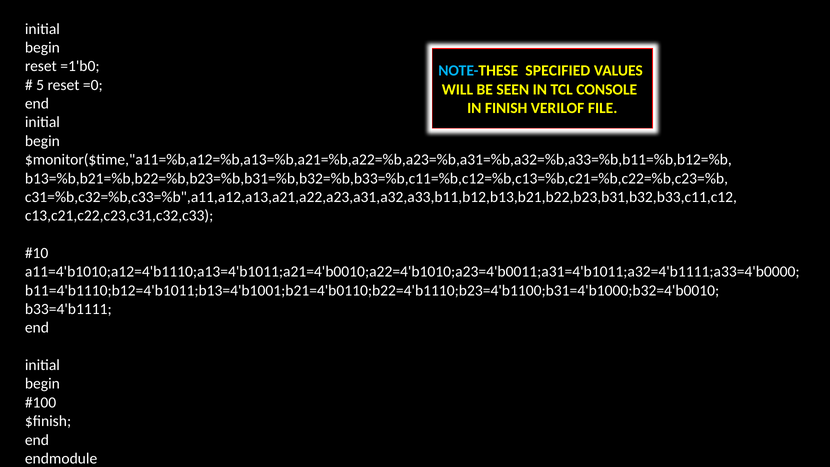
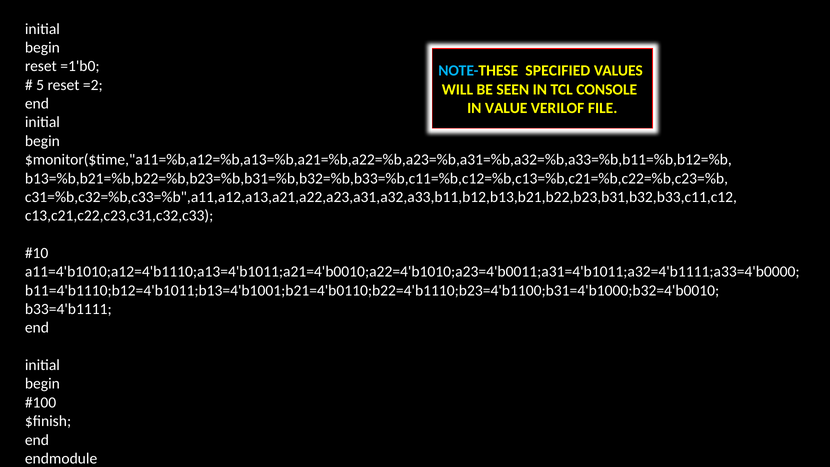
=0: =0 -> =2
FINISH: FINISH -> VALUE
